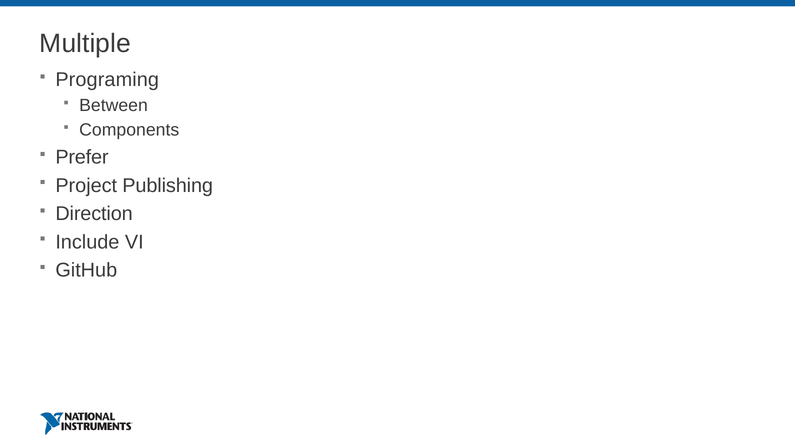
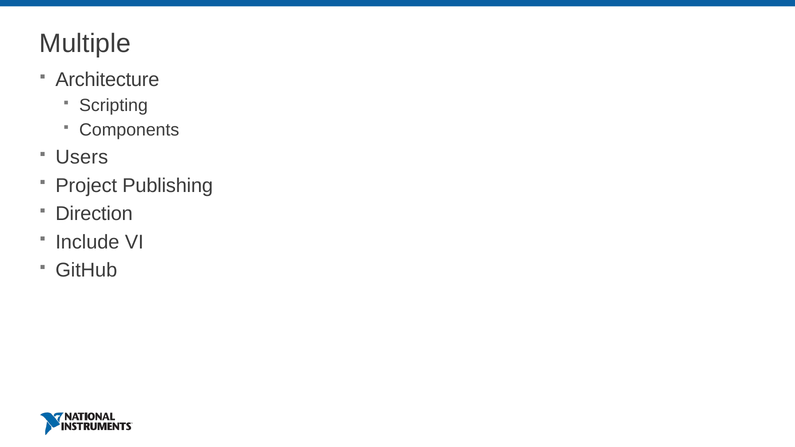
Programing: Programing -> Architecture
Between: Between -> Scripting
Prefer: Prefer -> Users
